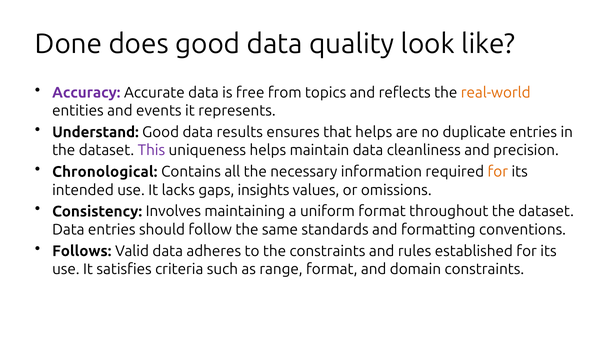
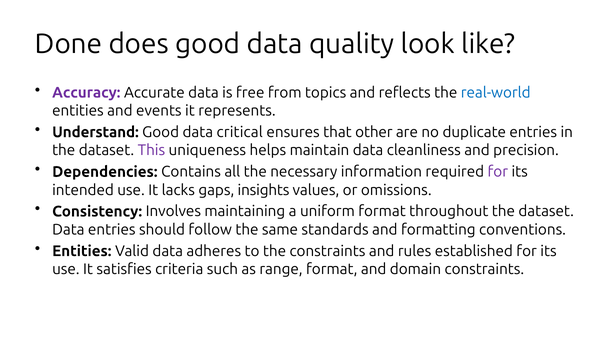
real-world colour: orange -> blue
results: results -> critical
that helps: helps -> other
Chronological: Chronological -> Dependencies
for at (498, 172) colour: orange -> purple
Follows at (82, 251): Follows -> Entities
